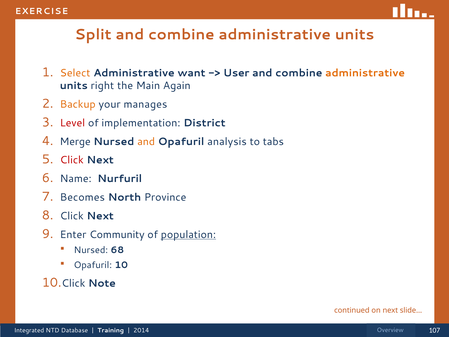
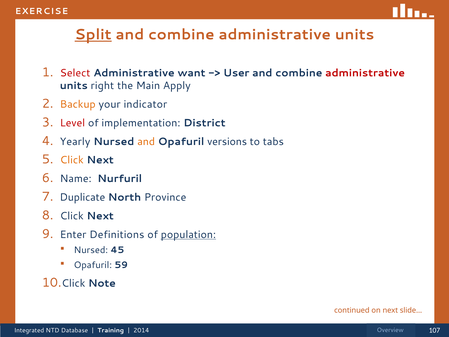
Split underline: none -> present
Select colour: orange -> red
administrative at (365, 73) colour: orange -> red
Again: Again -> Apply
manages: manages -> indicator
Merge: Merge -> Yearly
analysis: analysis -> versions
Click at (72, 160) colour: red -> orange
Becomes: Becomes -> Duplicate
Community: Community -> Definitions
68: 68 -> 45
Opafuril 10: 10 -> 59
